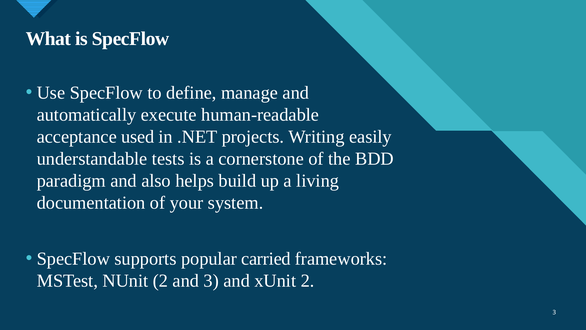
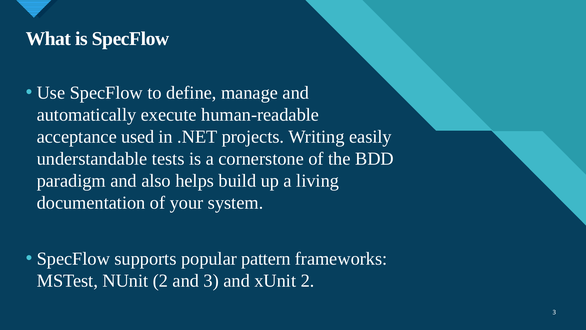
carried: carried -> pattern
